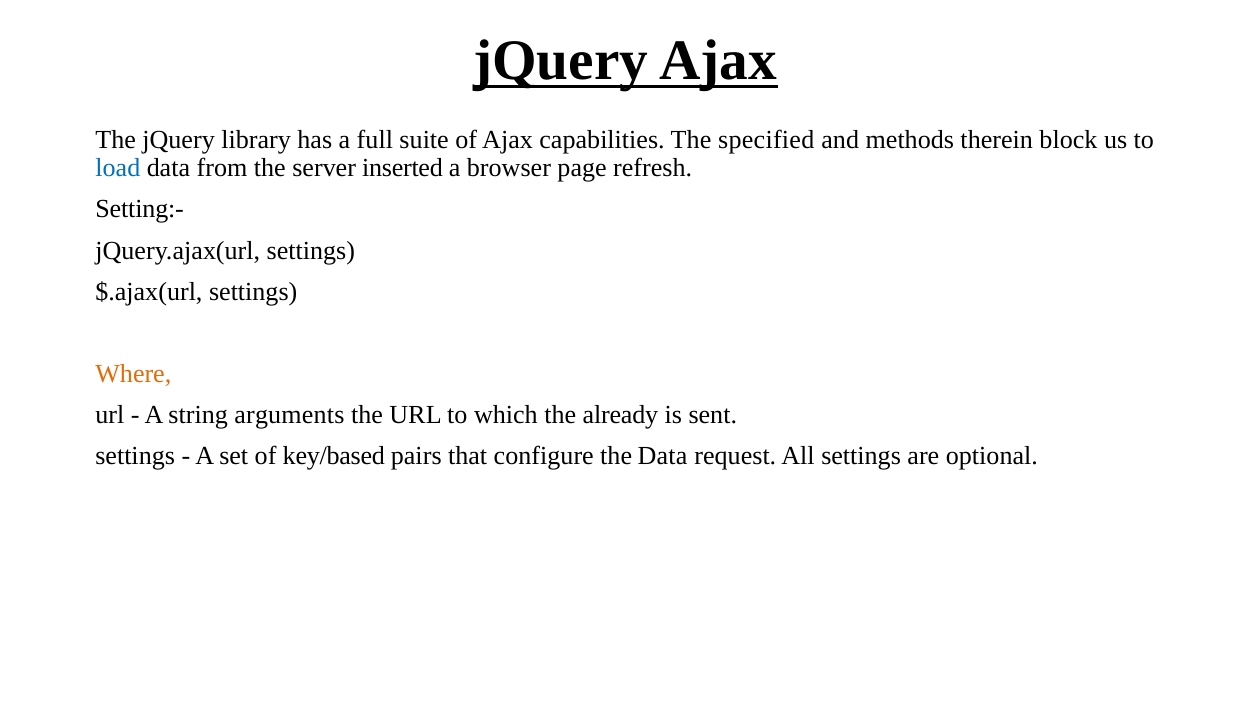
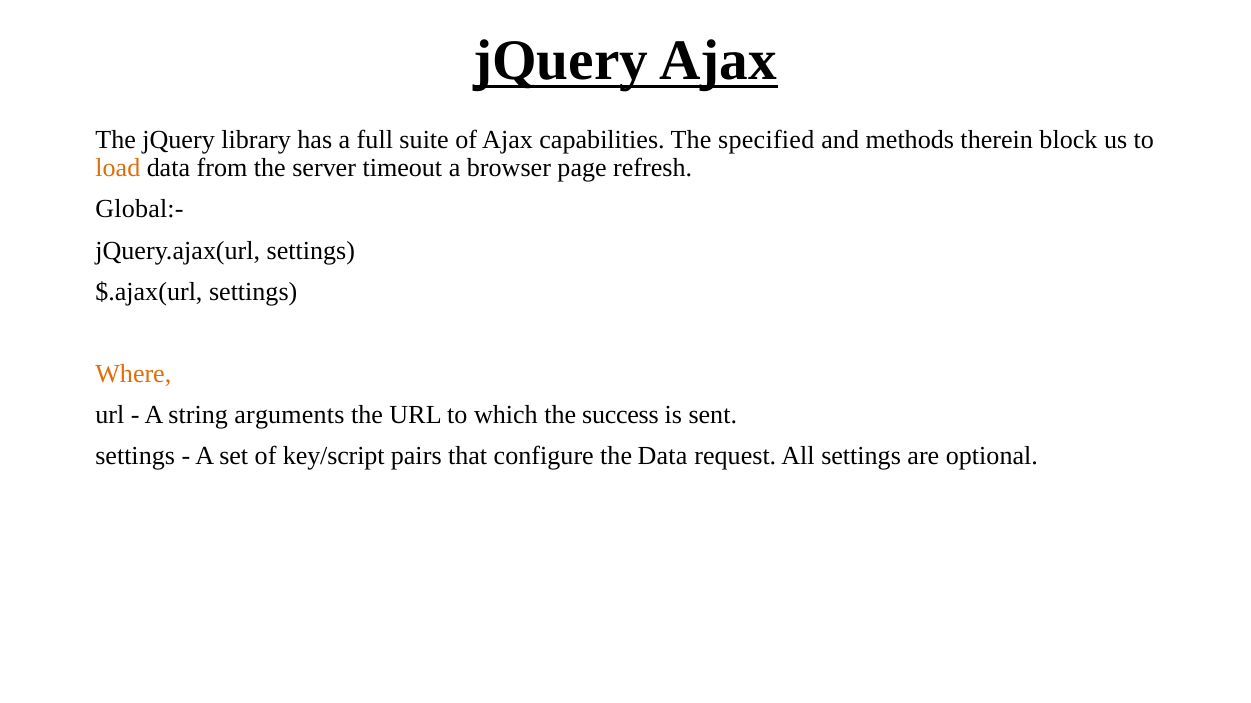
load colour: blue -> orange
inserted: inserted -> timeout
Setting:-: Setting:- -> Global:-
already: already -> success
key/based: key/based -> key/script
